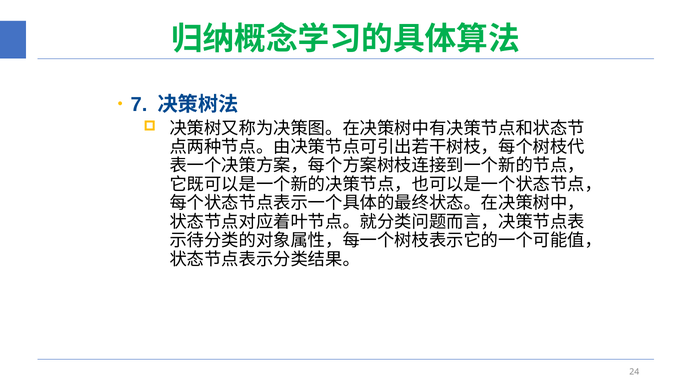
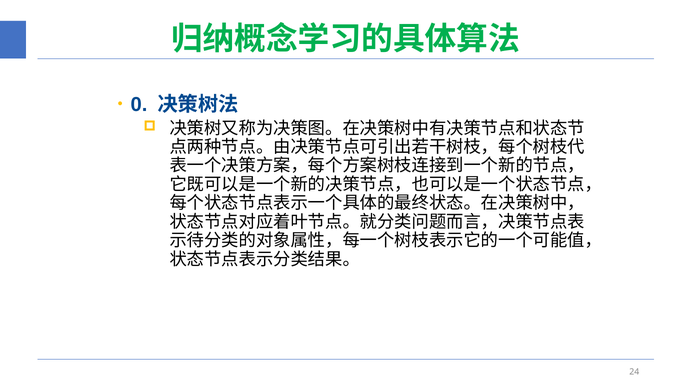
7: 7 -> 0
